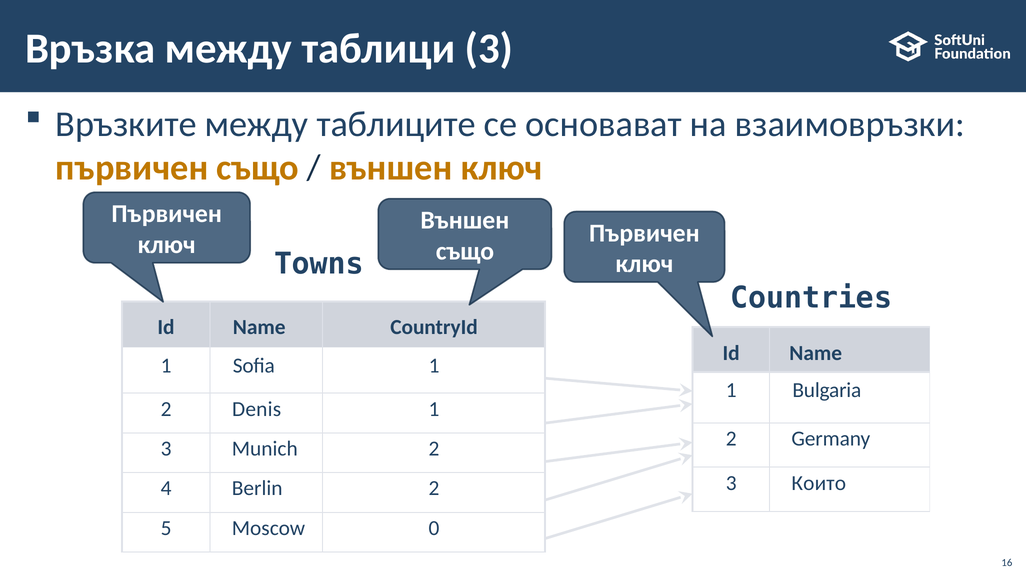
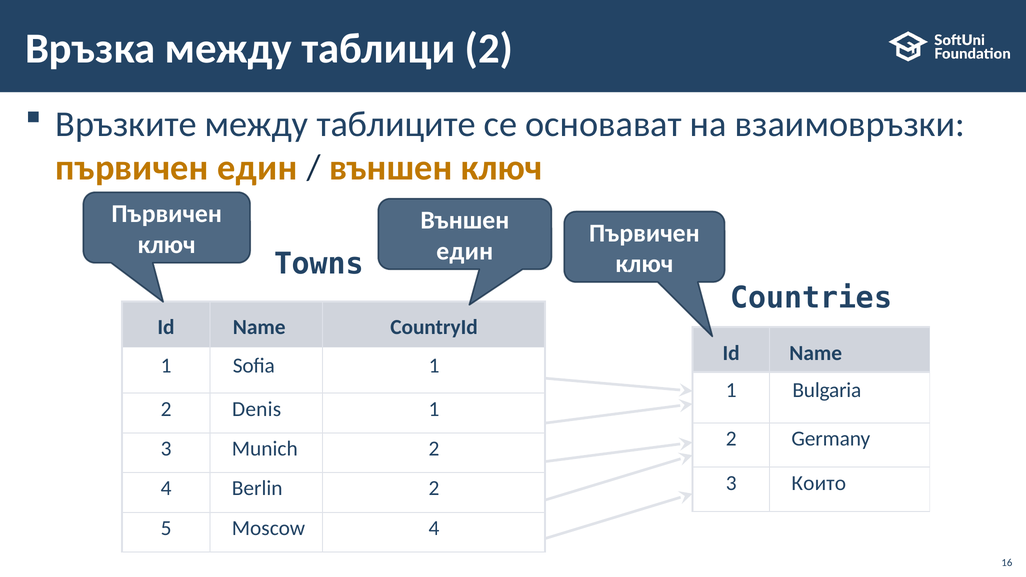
таблици 3: 3 -> 2
първичен също: също -> един
също at (465, 251): също -> един
Moscow 0: 0 -> 4
